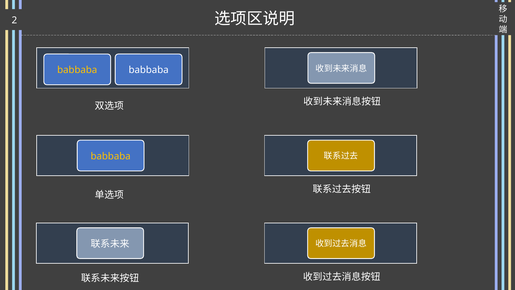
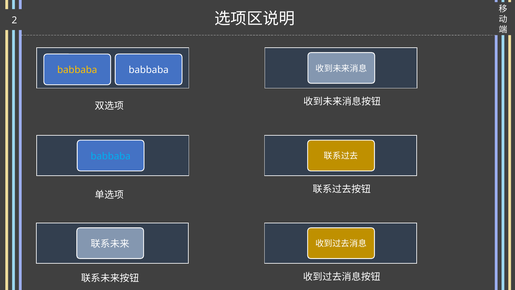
babbaba at (111, 156) colour: yellow -> light blue
